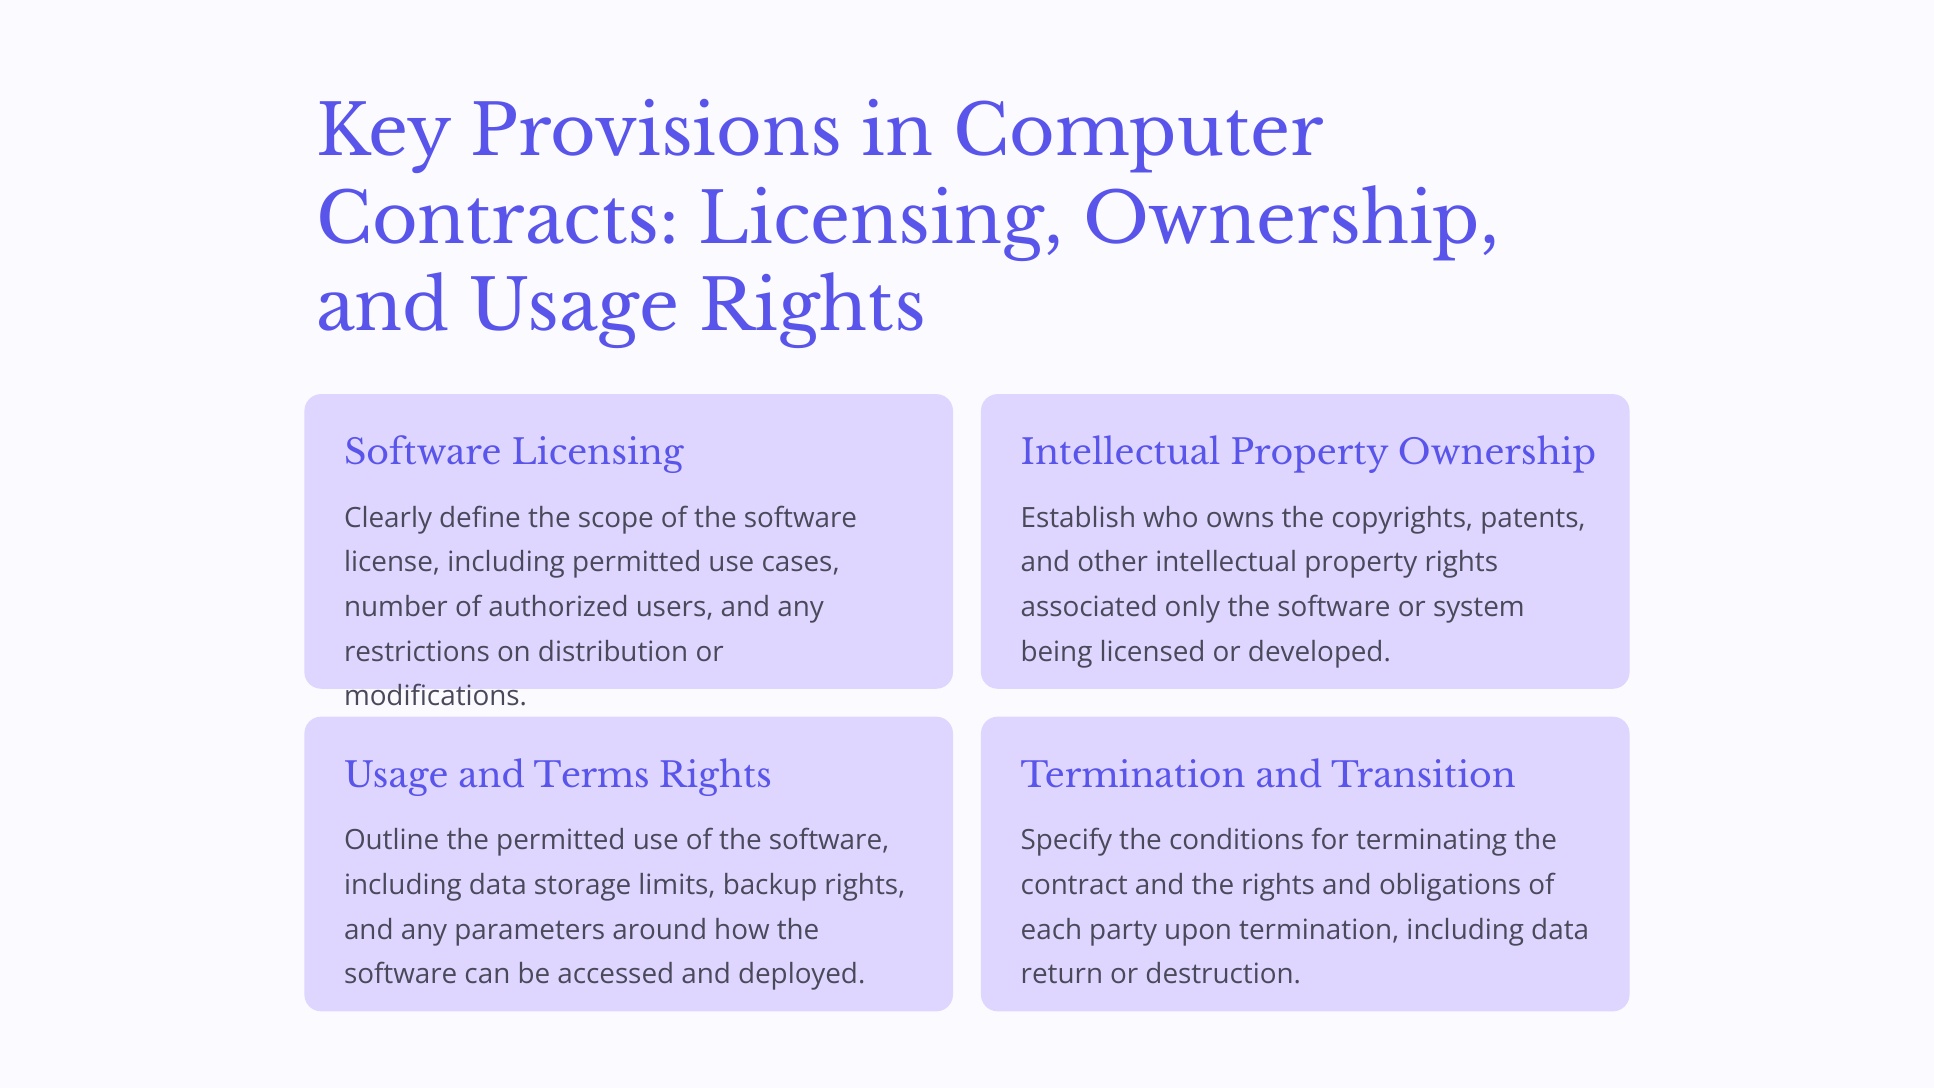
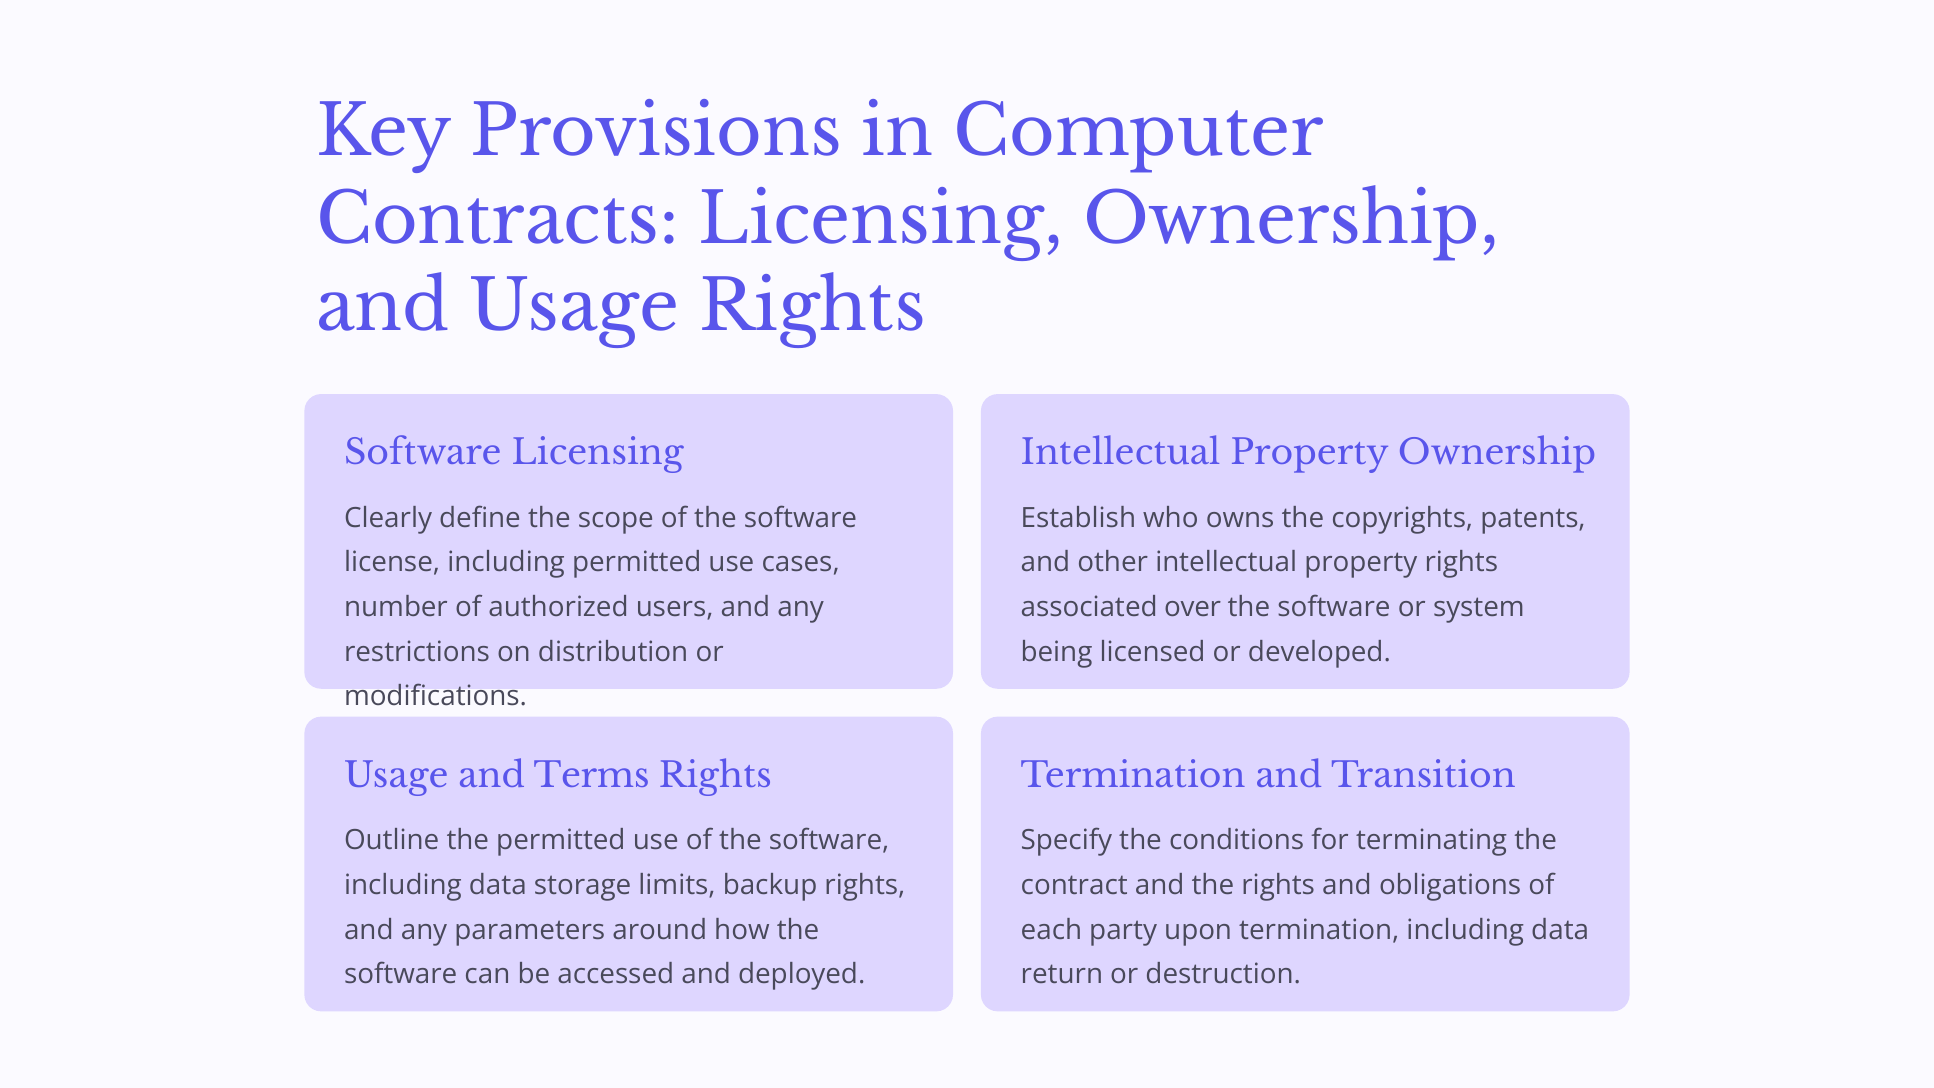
only: only -> over
